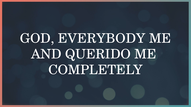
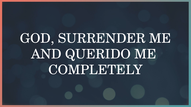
EVERYBODY: EVERYBODY -> SURRENDER
